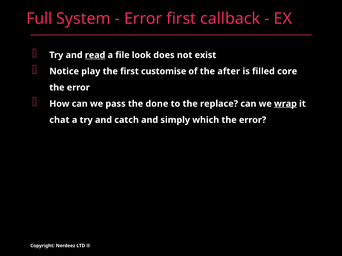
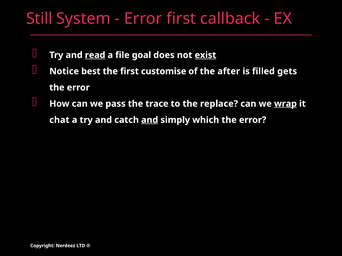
Full: Full -> Still
look: look -> goal
exist underline: none -> present
play: play -> best
core: core -> gets
done: done -> trace
and at (150, 120) underline: none -> present
